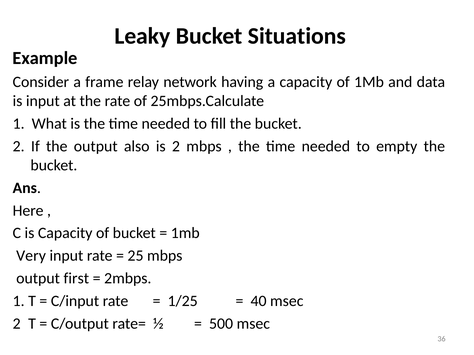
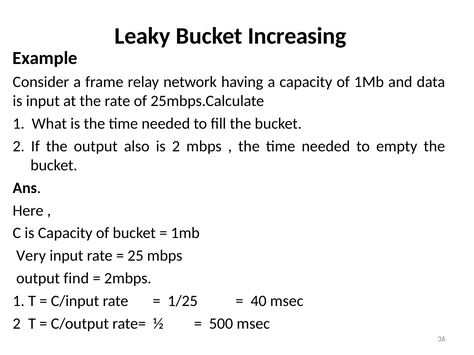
Situations: Situations -> Increasing
first: first -> find
